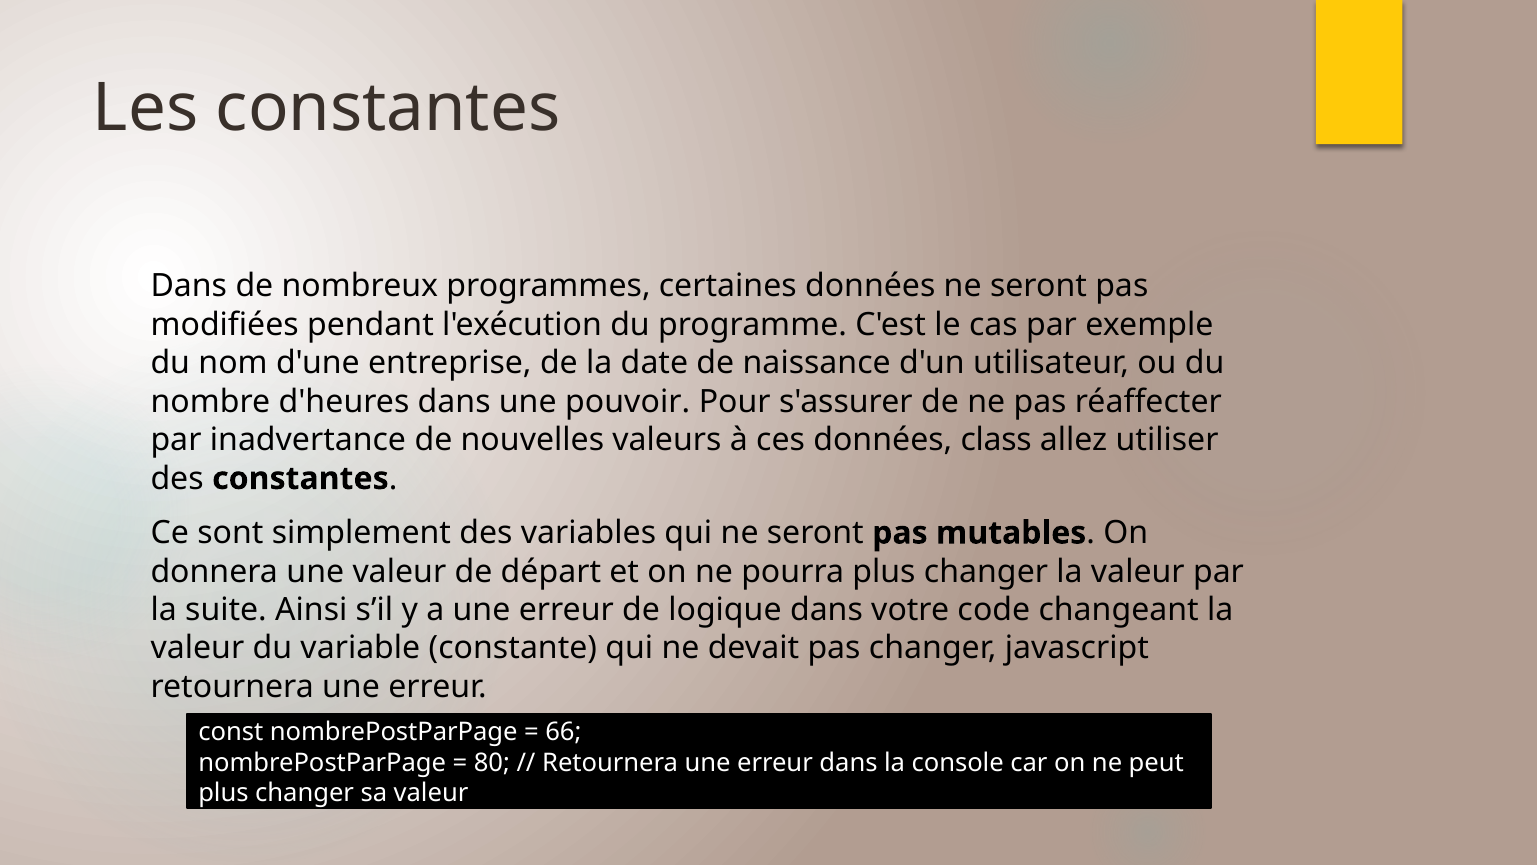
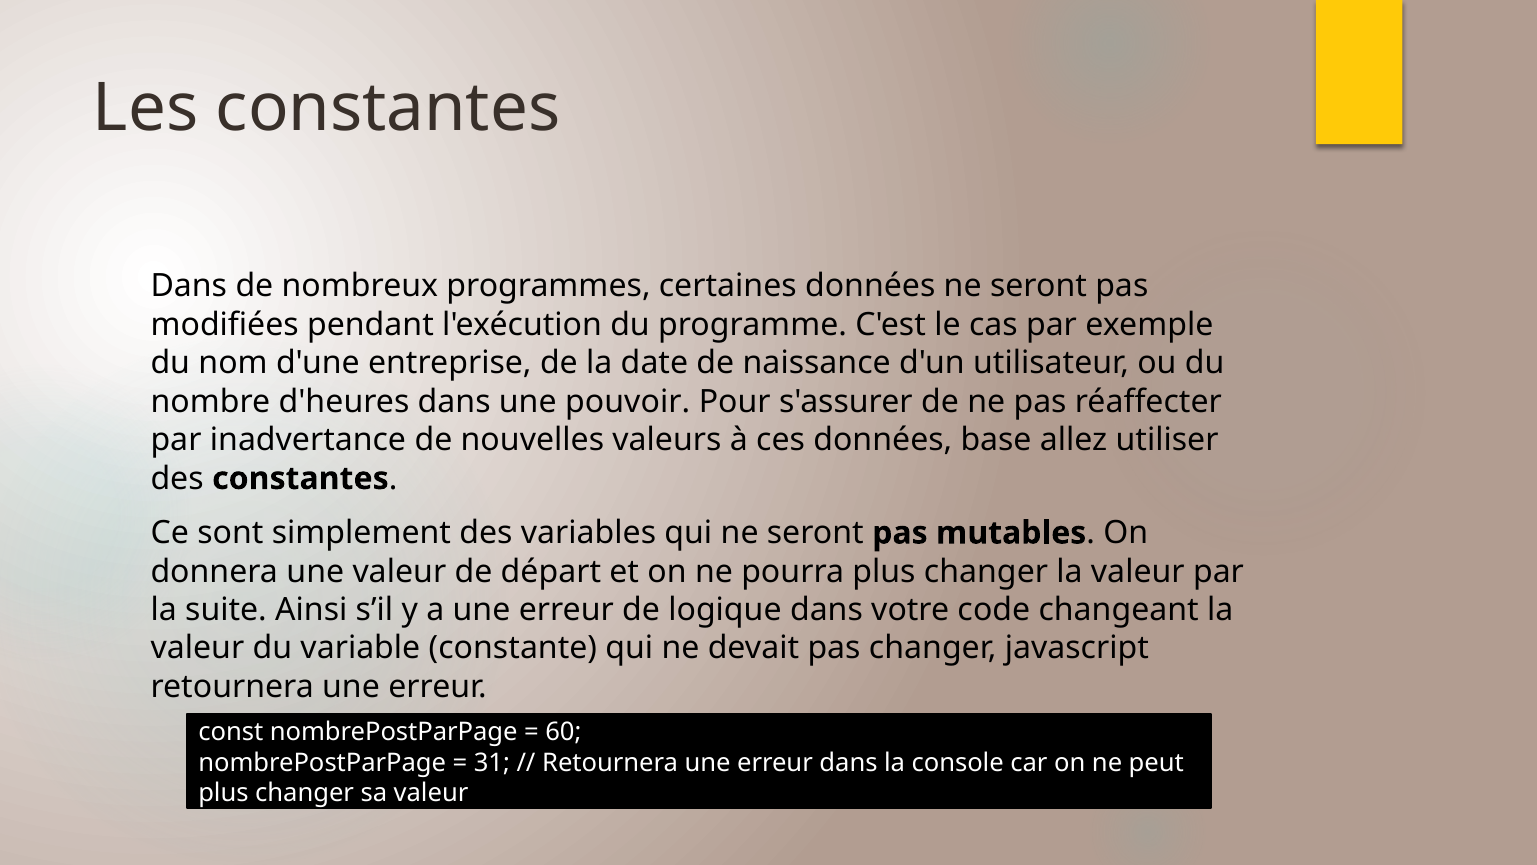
class: class -> base
66: 66 -> 60
80: 80 -> 31
